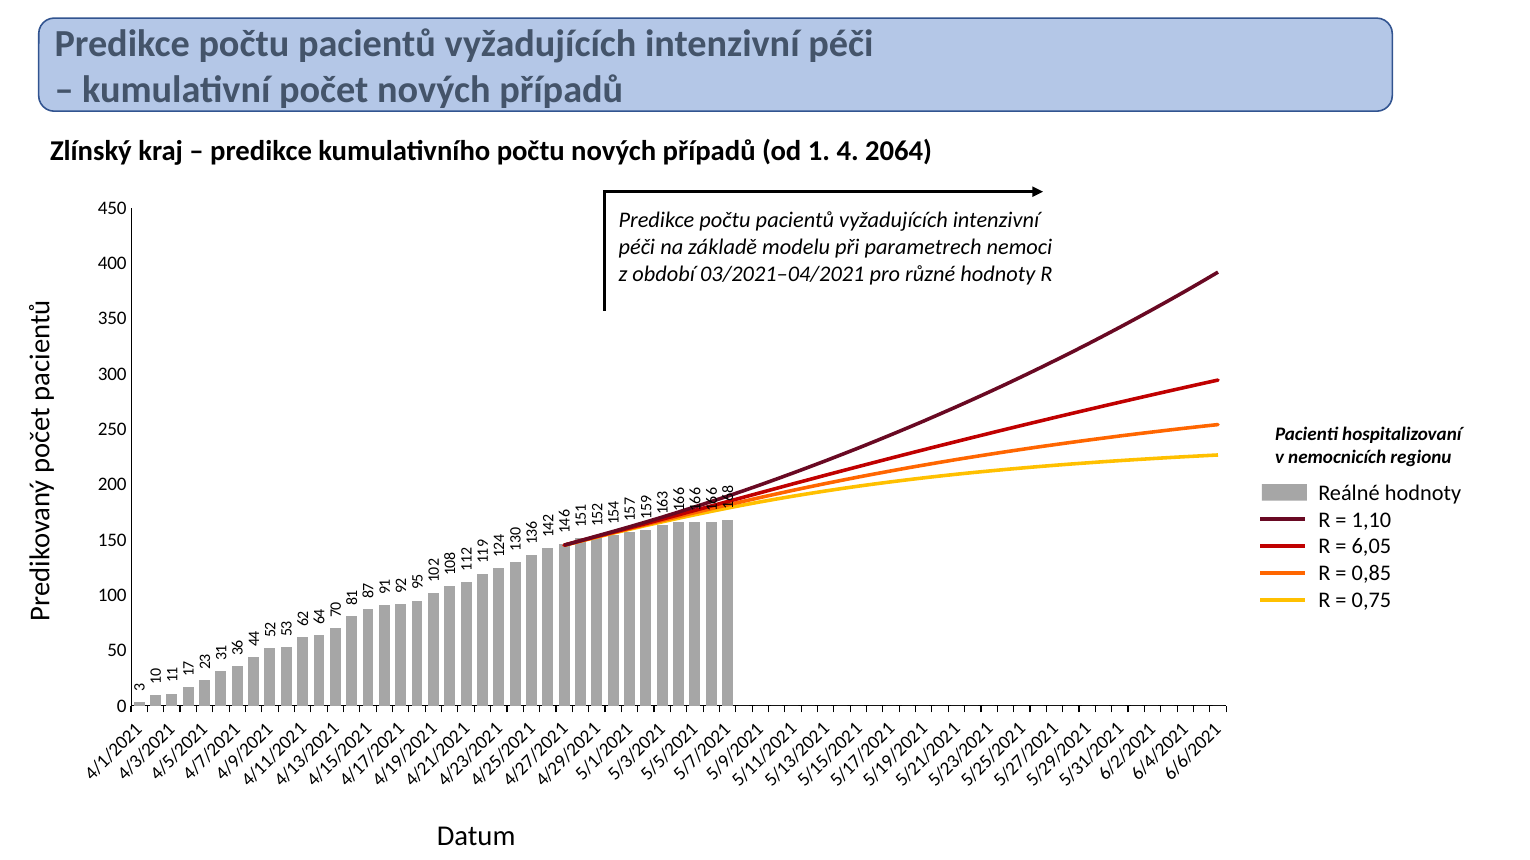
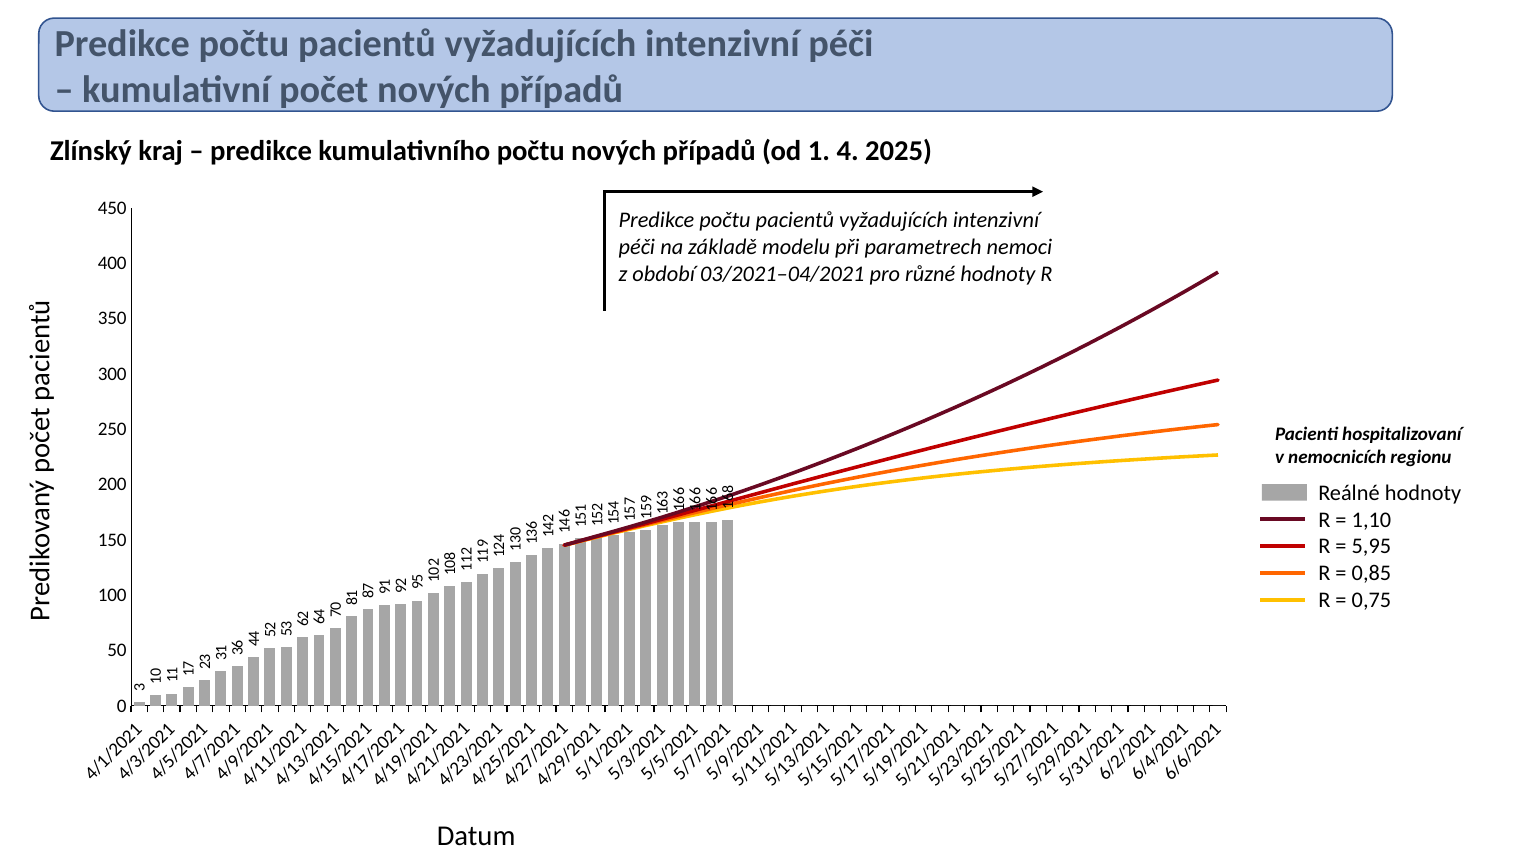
2064: 2064 -> 2025
6,05: 6,05 -> 5,95
